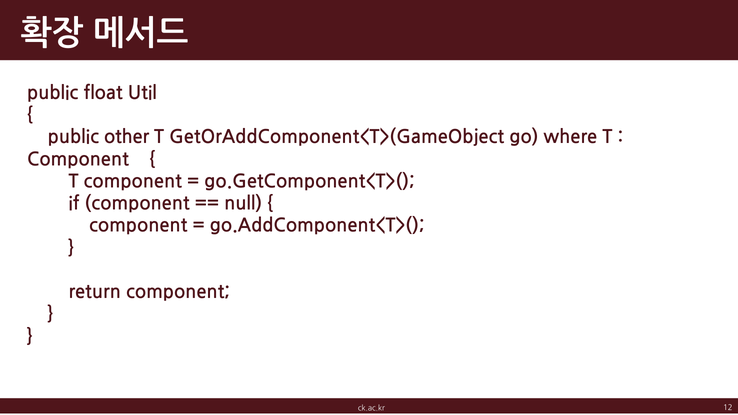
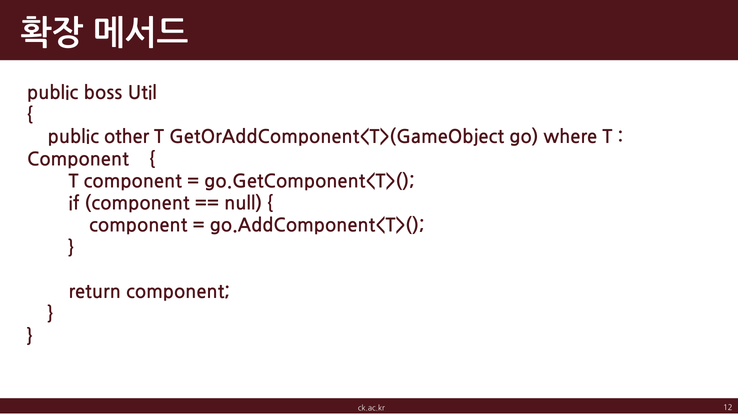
float: float -> boss
